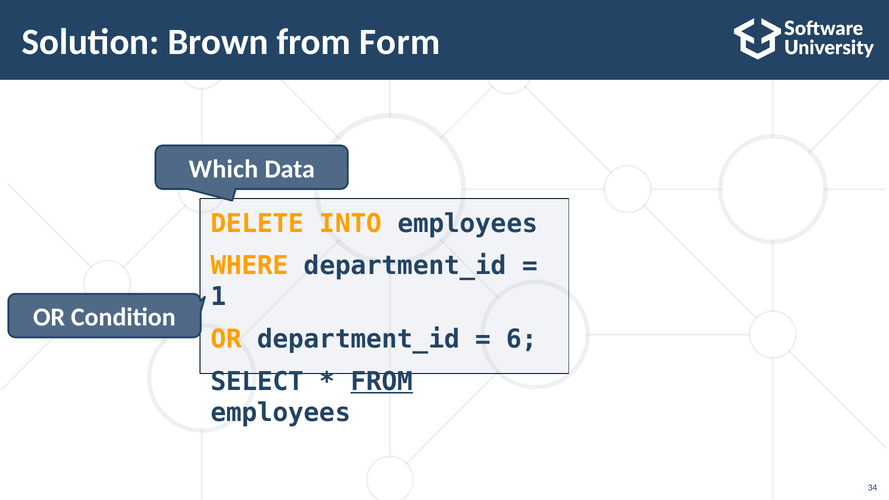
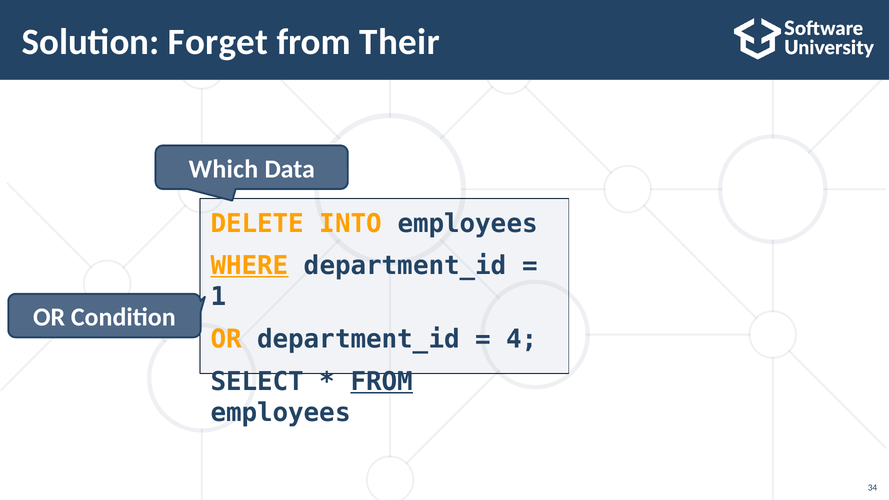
Brown: Brown -> Forget
Form: Form -> Their
WHERE underline: none -> present
6: 6 -> 4
